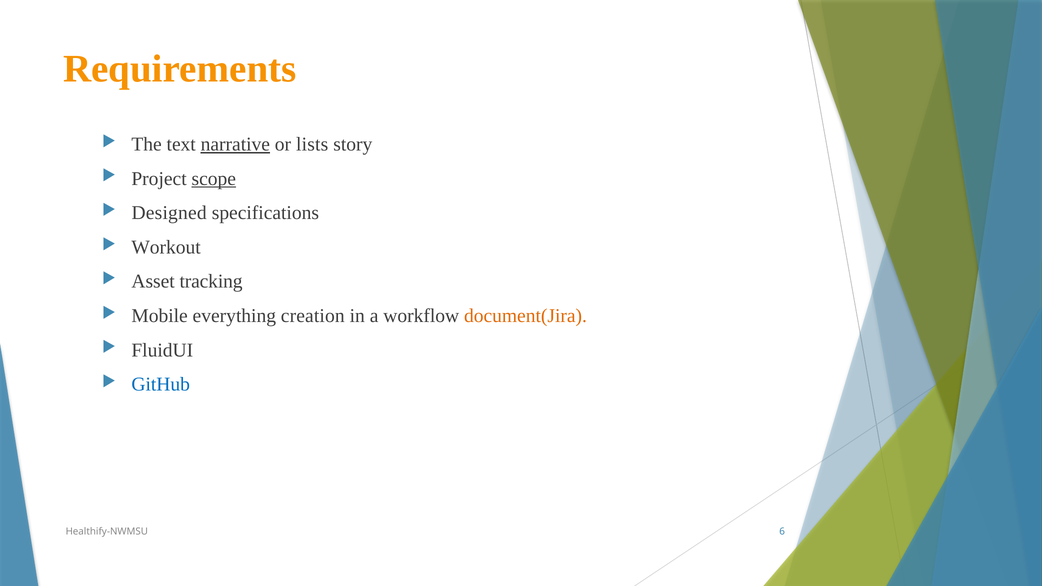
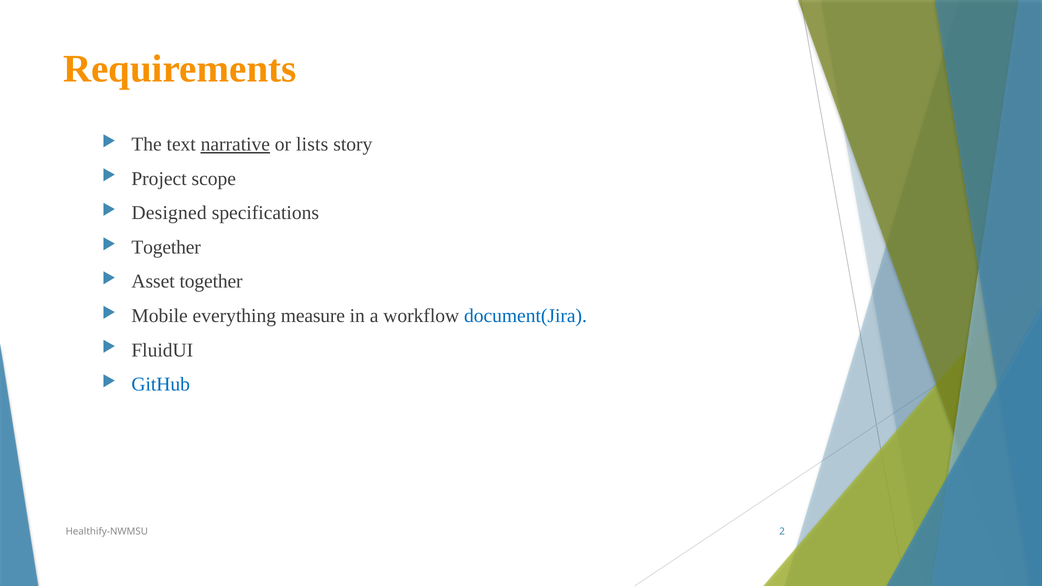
scope underline: present -> none
Workout at (166, 247): Workout -> Together
Asset tracking: tracking -> together
creation: creation -> measure
document(Jira colour: orange -> blue
6: 6 -> 2
